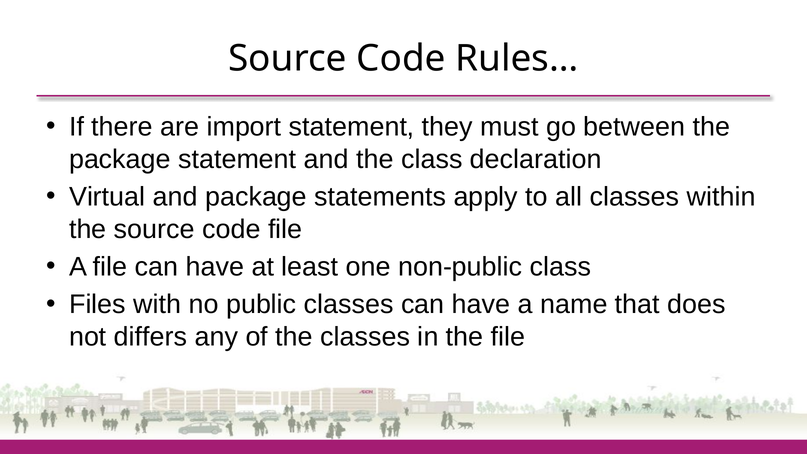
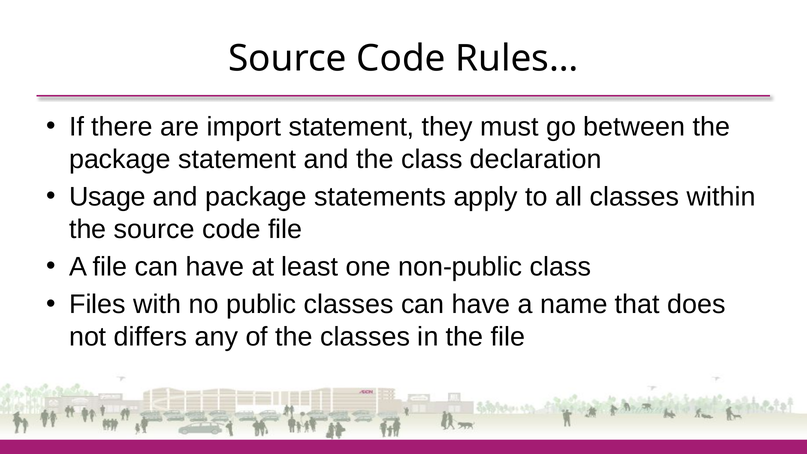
Virtual: Virtual -> Usage
